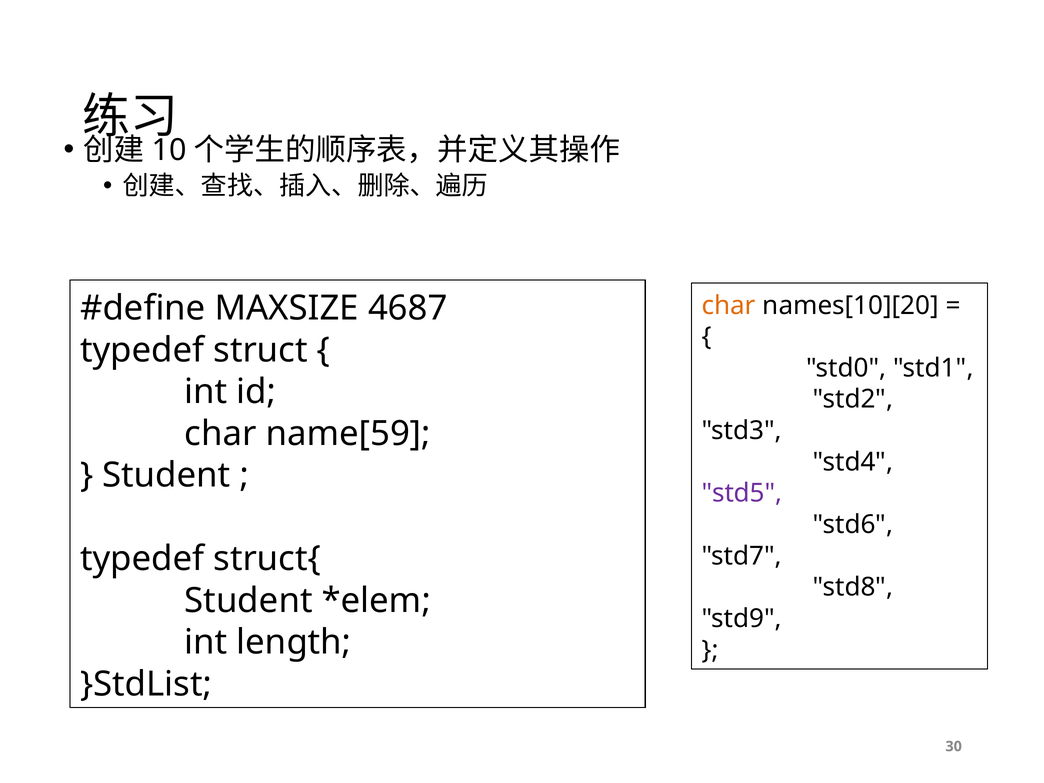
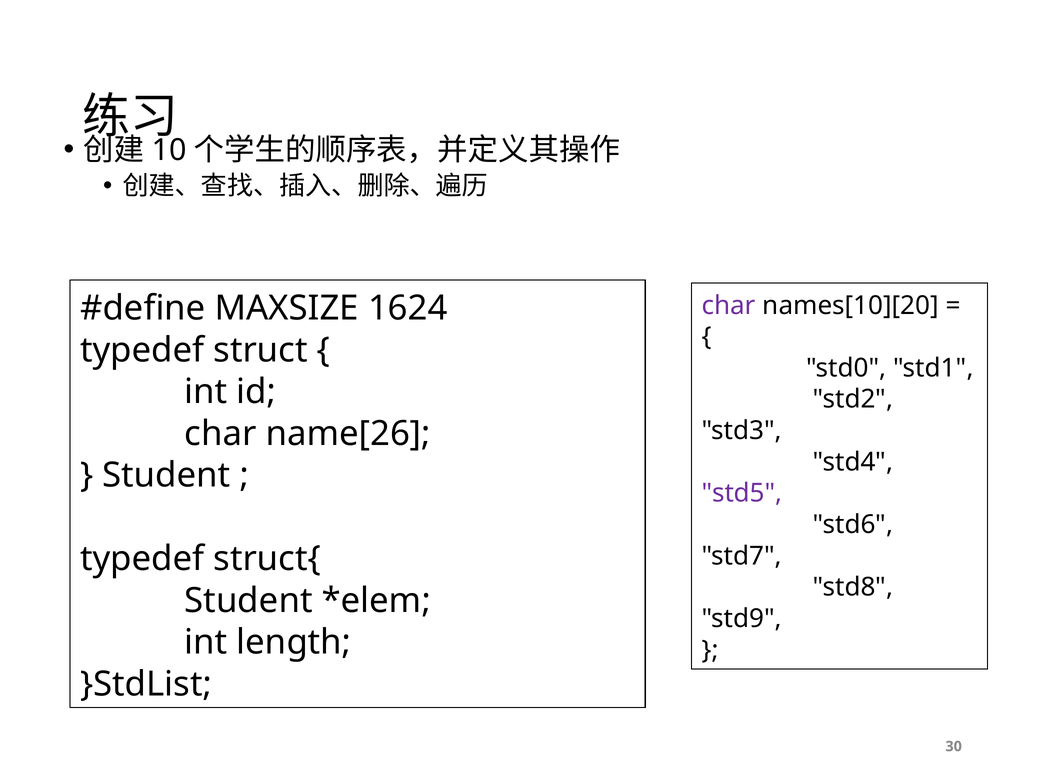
char at (729, 305) colour: orange -> purple
4687: 4687 -> 1624
name[59: name[59 -> name[26
